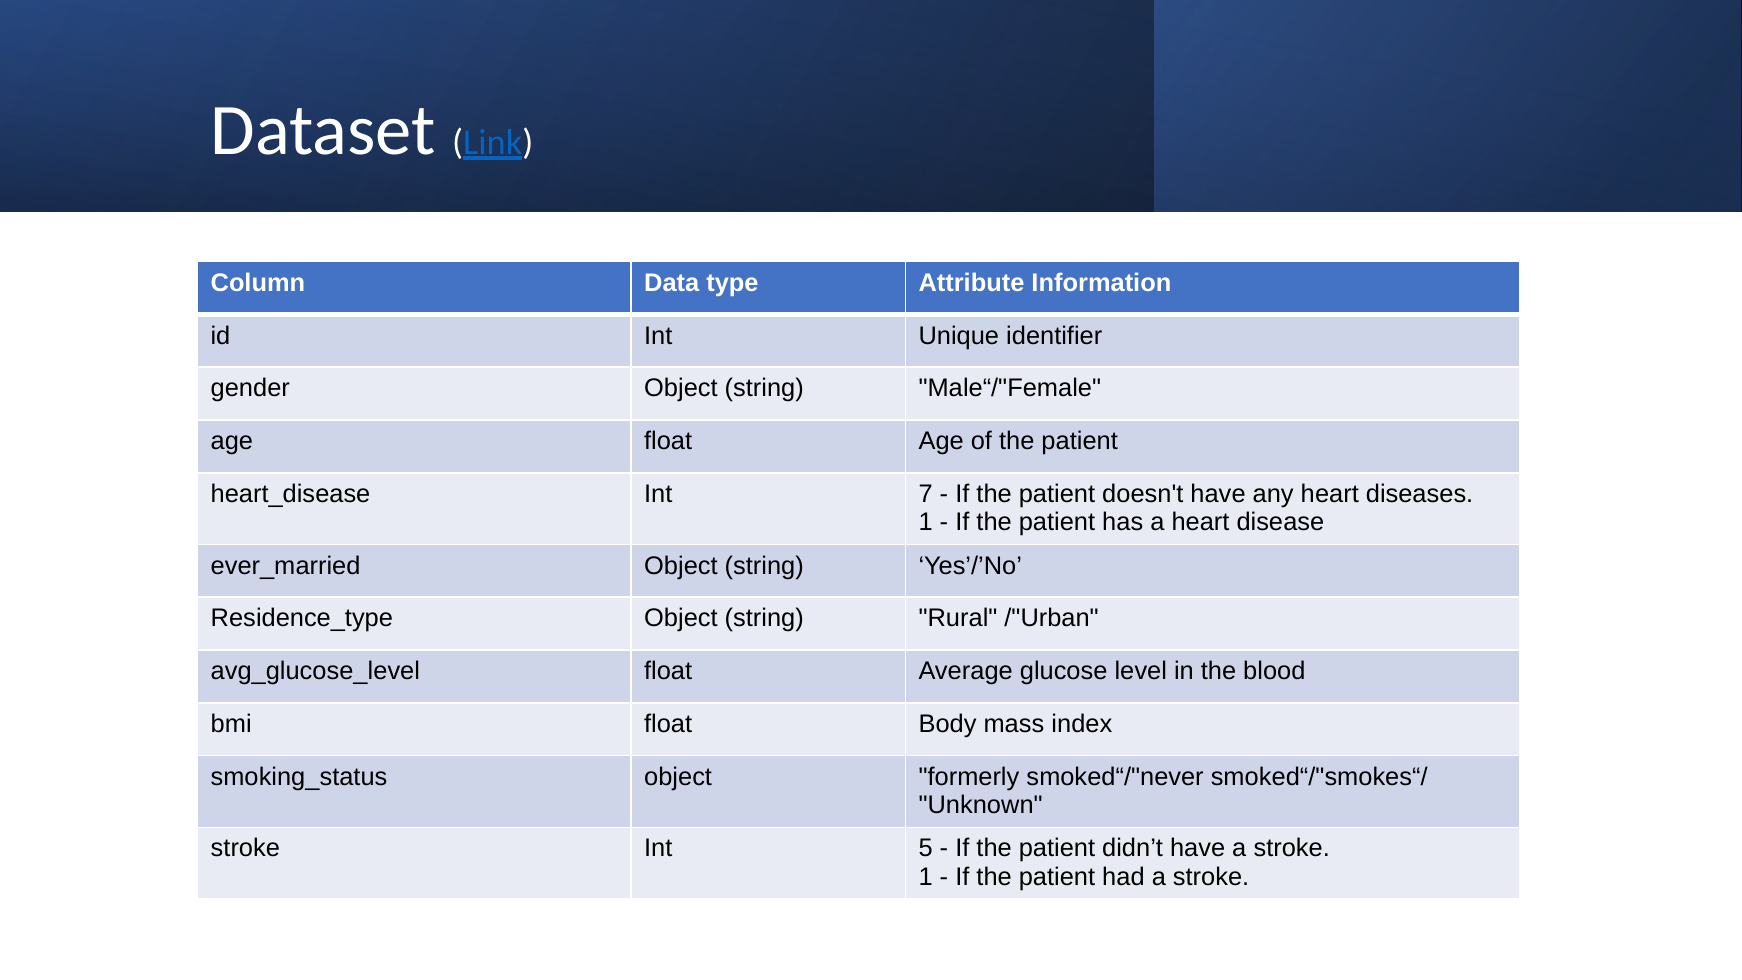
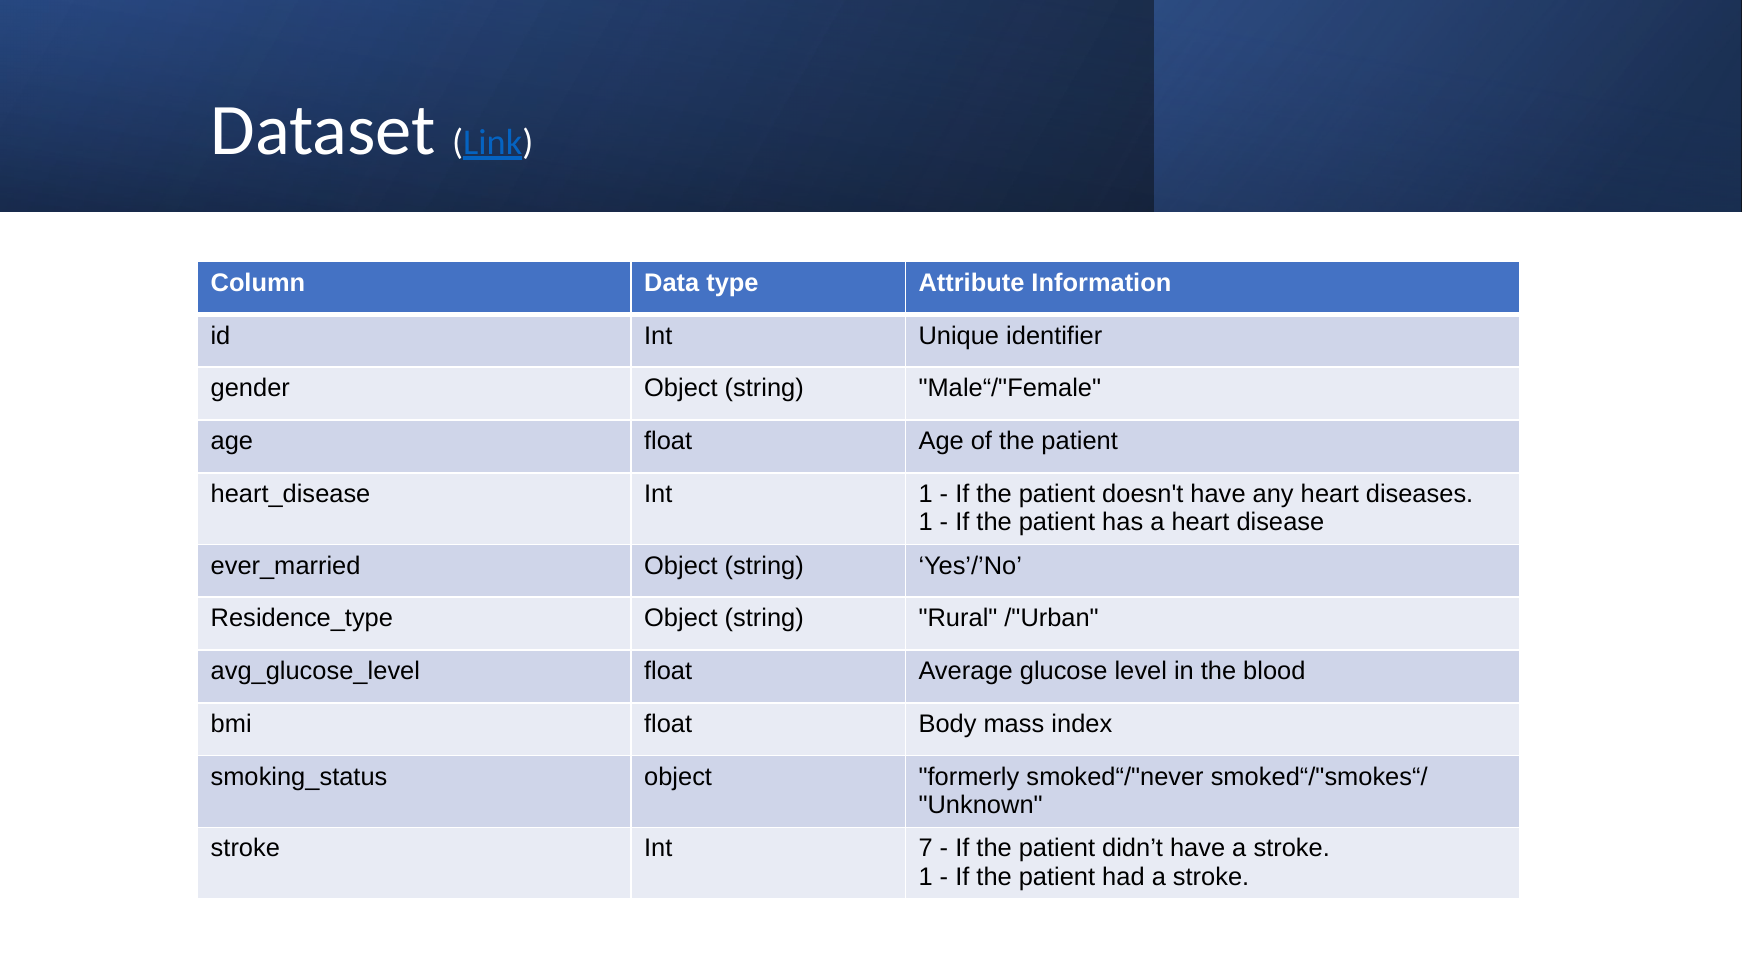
Int 7: 7 -> 1
5: 5 -> 7
